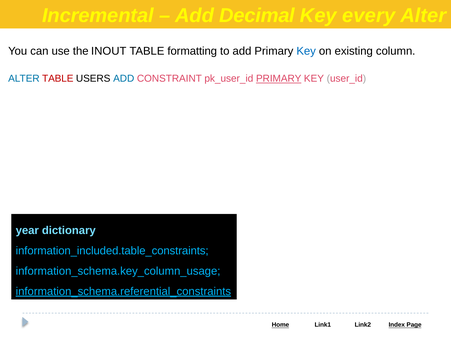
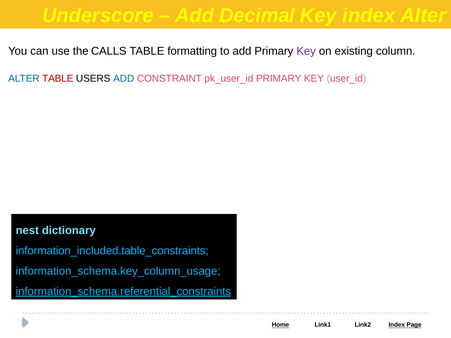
Incremental: Incremental -> Underscore
Key every: every -> index
INOUT: INOUT -> CALLS
Key at (306, 51) colour: blue -> purple
PRIMARY at (279, 79) underline: present -> none
year: year -> nest
